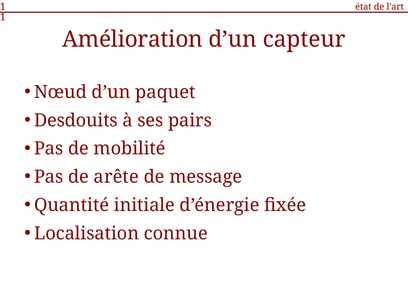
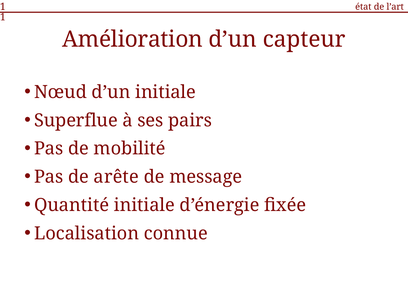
d’un paquet: paquet -> initiale
Desdouits: Desdouits -> Superflue
